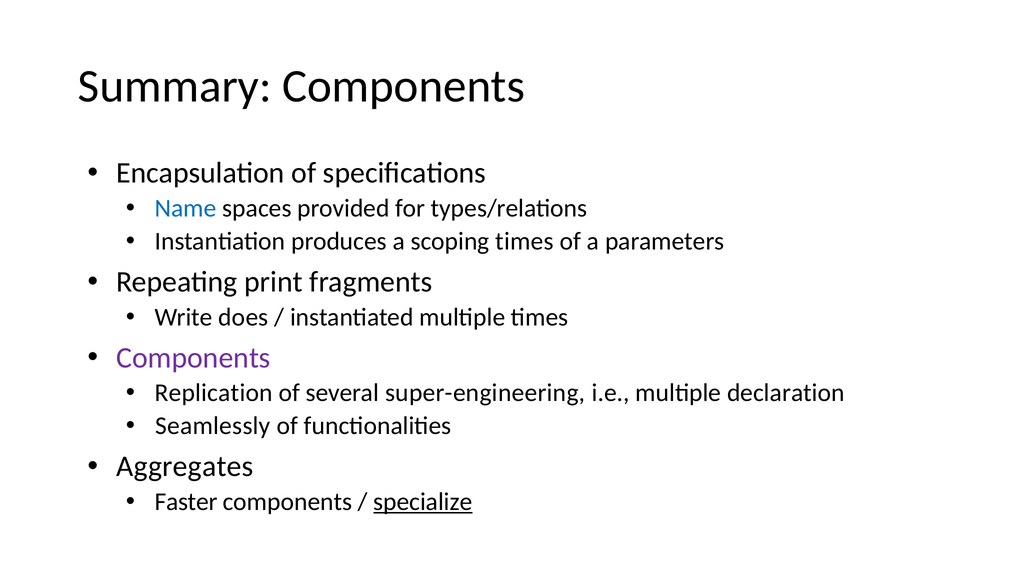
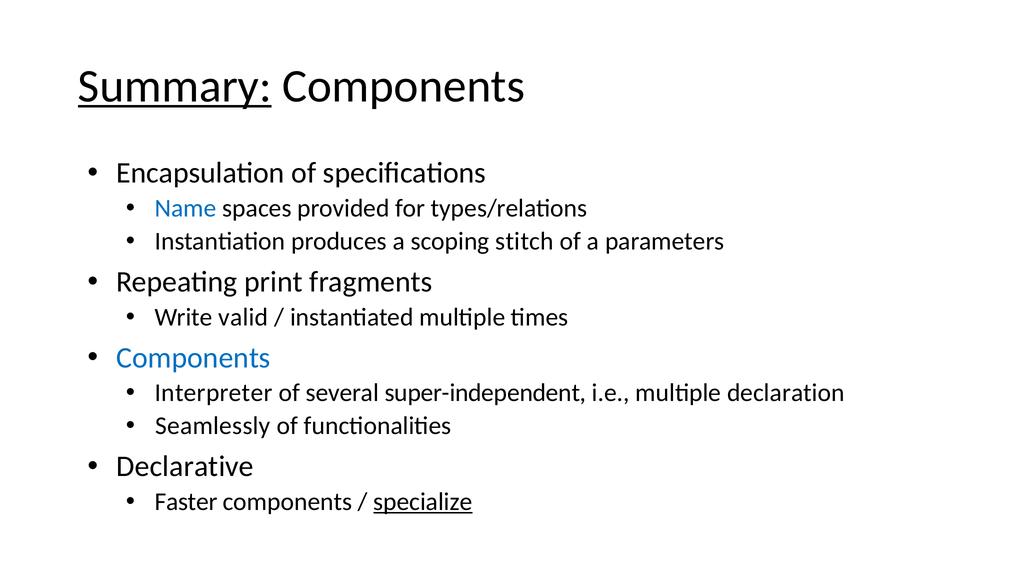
Summary underline: none -> present
scoping times: times -> stitch
does: does -> valid
Components at (193, 357) colour: purple -> blue
Replication: Replication -> Interpreter
super-engineering: super-engineering -> super-independent
Aggregates: Aggregates -> Declarative
